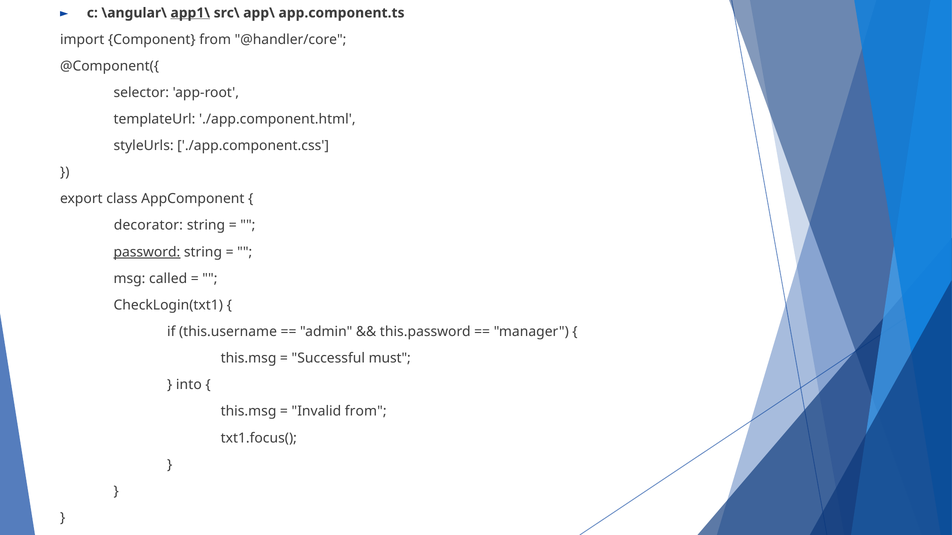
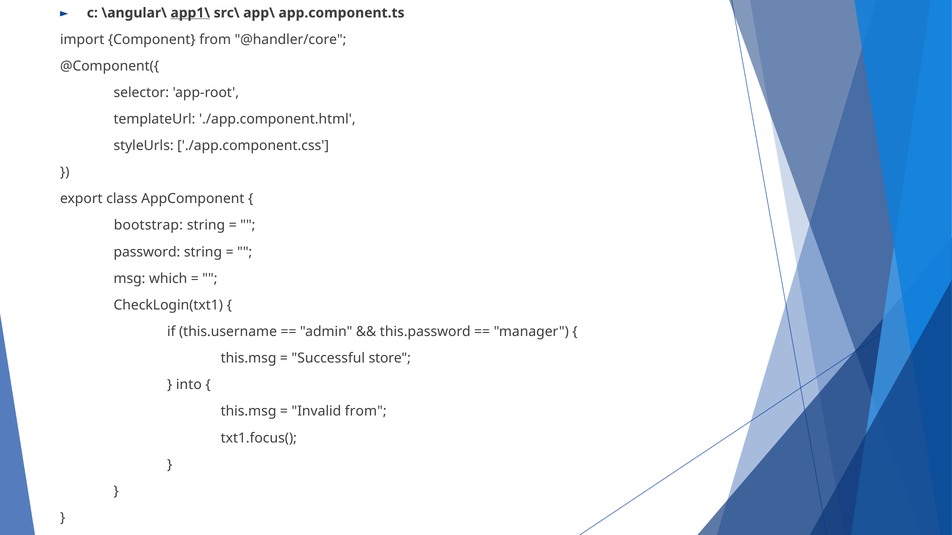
decorator: decorator -> bootstrap
password underline: present -> none
called: called -> which
must: must -> store
